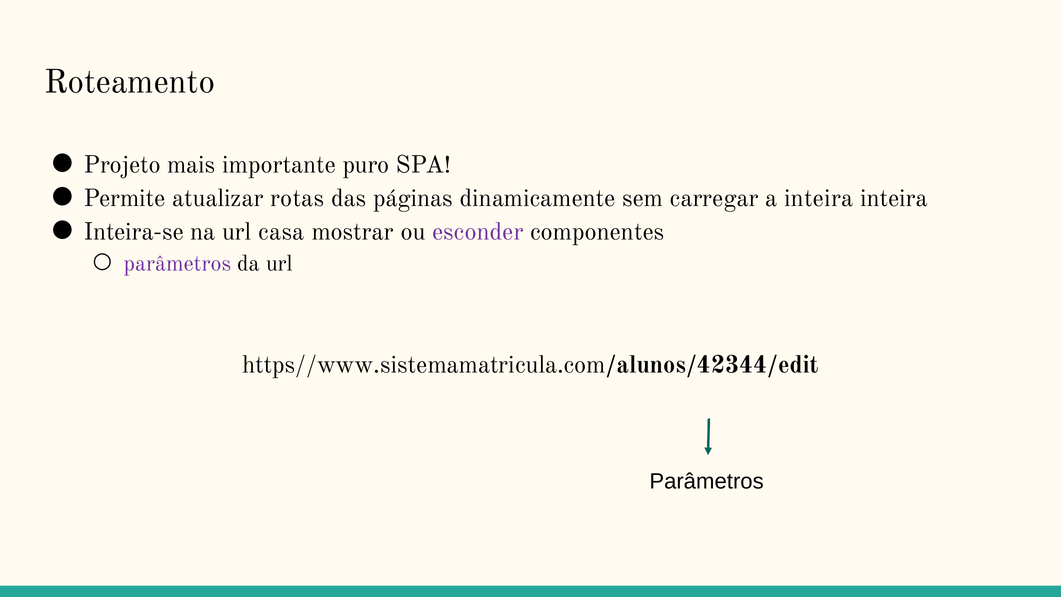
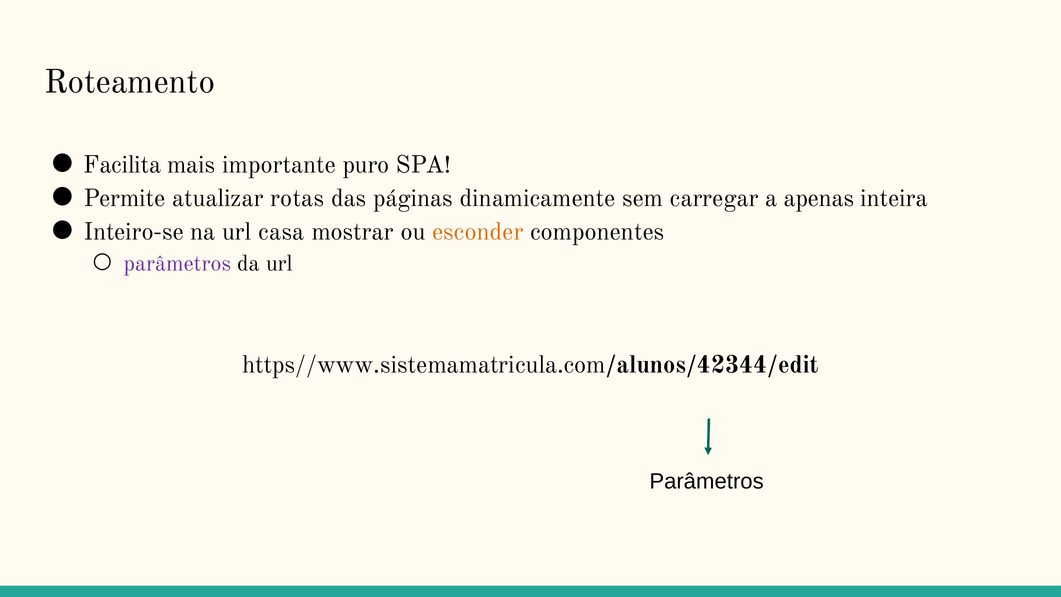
Projeto: Projeto -> Facilita
a inteira: inteira -> apenas
Inteira-se: Inteira-se -> Inteiro-se
esconder colour: purple -> orange
